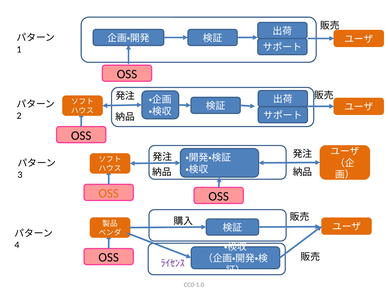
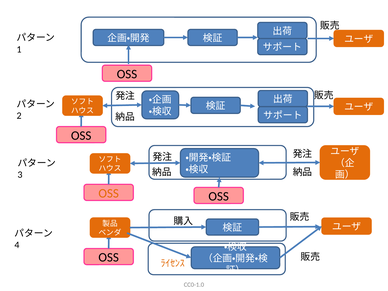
ﾗｲｾﾝｽ colour: purple -> orange
